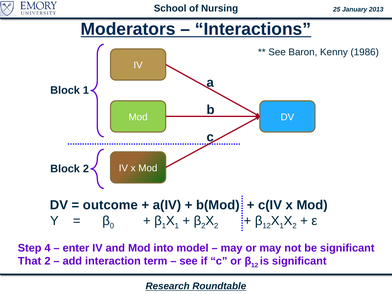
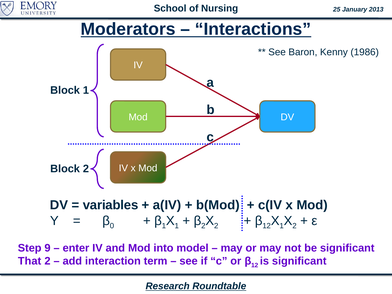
outcome: outcome -> variables
4: 4 -> 9
